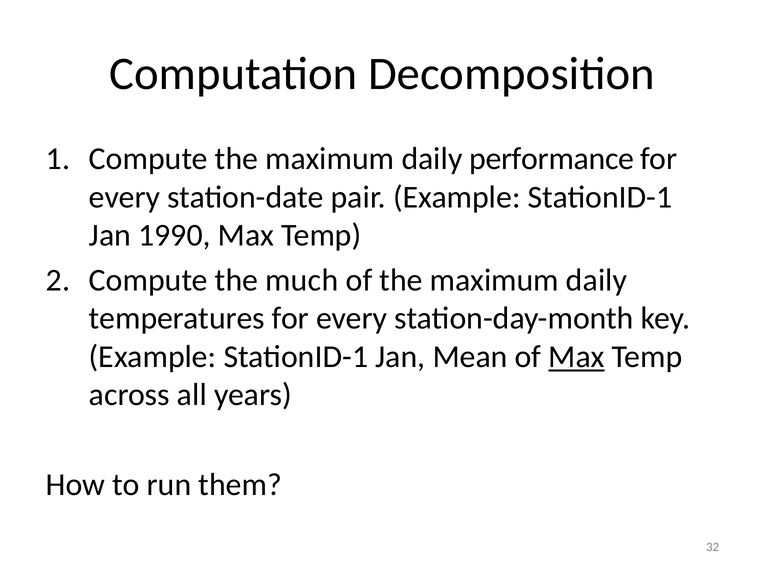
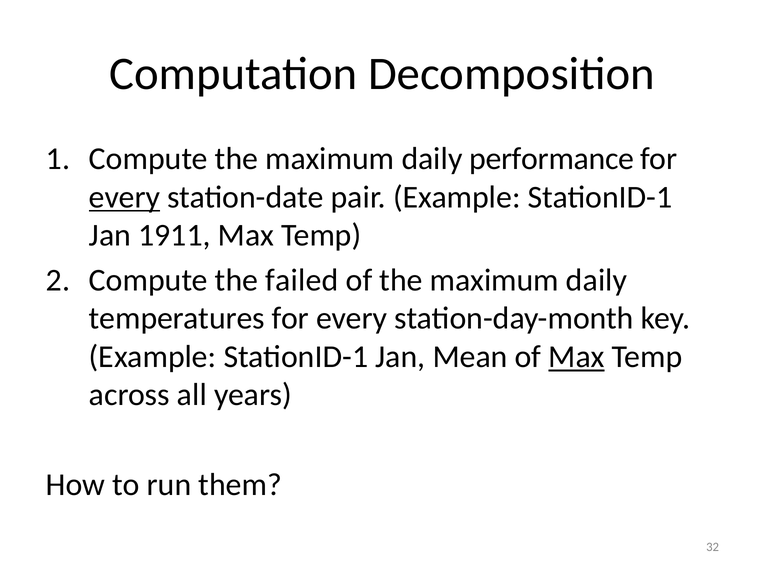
every at (125, 197) underline: none -> present
1990: 1990 -> 1911
much: much -> failed
